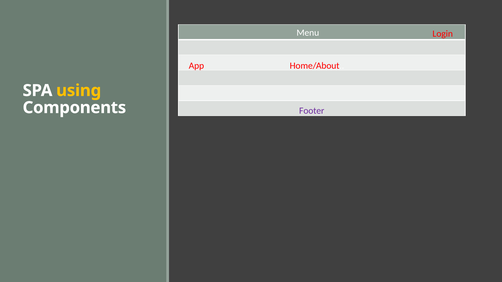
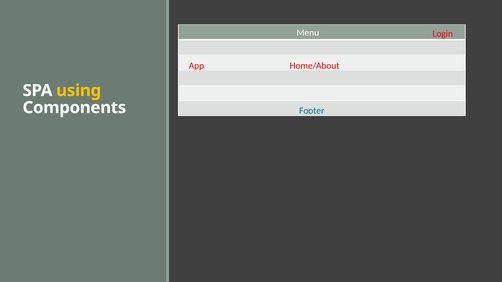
Footer colour: purple -> blue
